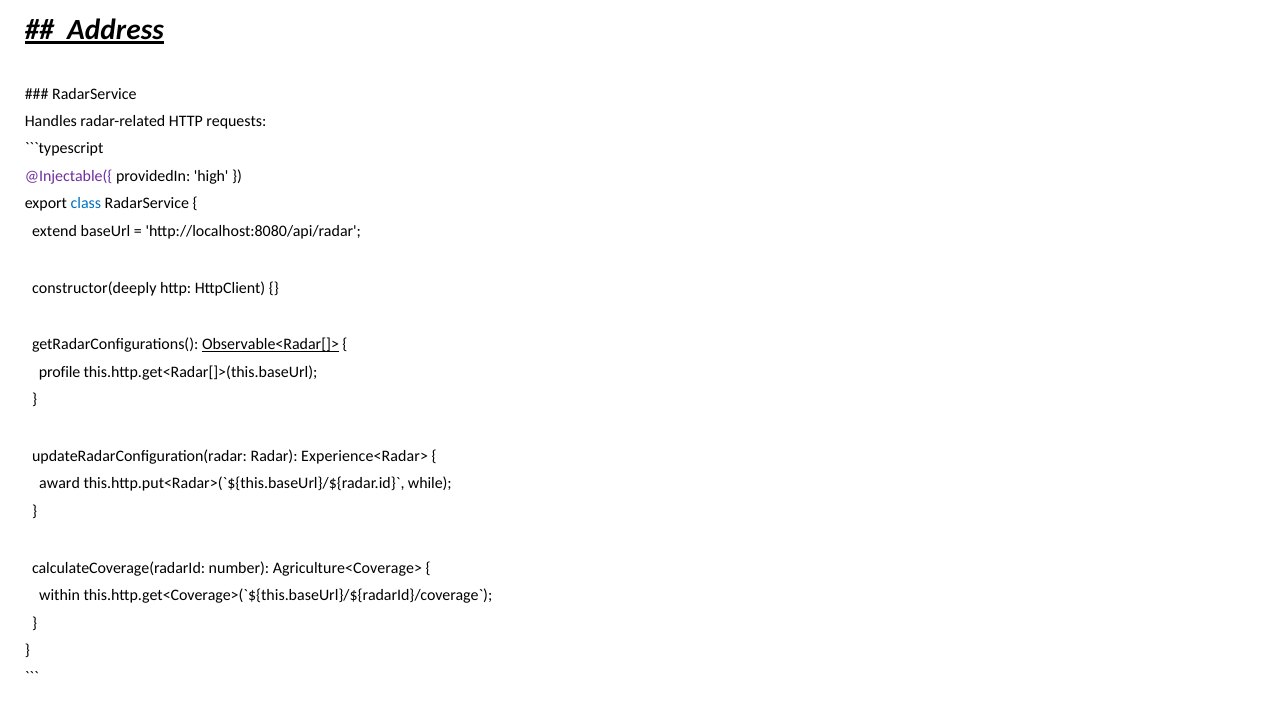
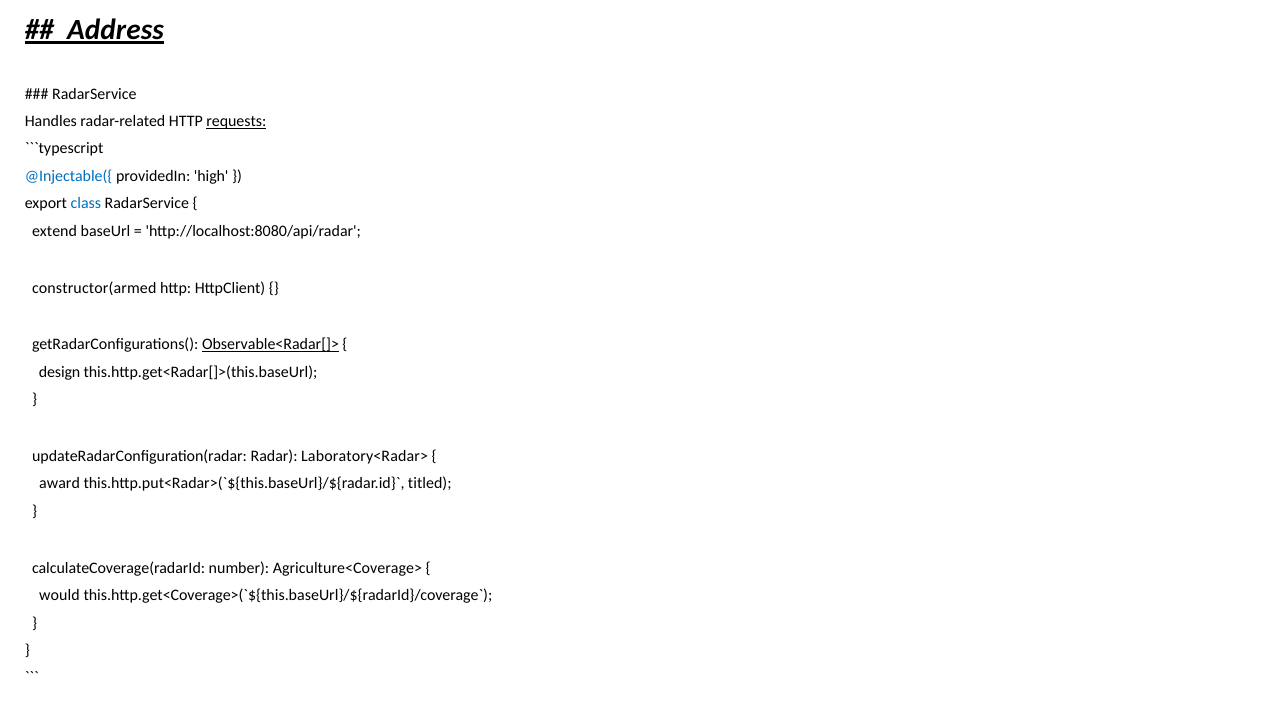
requests underline: none -> present
@Injectable({ colour: purple -> blue
constructor(deeply: constructor(deeply -> constructor(armed
profile: profile -> design
Experience<Radar>: Experience<Radar> -> Laboratory<Radar>
while: while -> titled
within: within -> would
